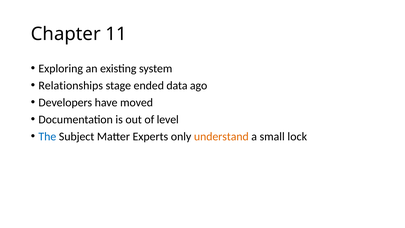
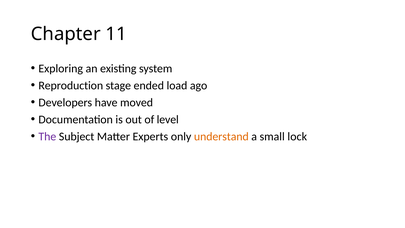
Relationships: Relationships -> Reproduction
data: data -> load
The colour: blue -> purple
